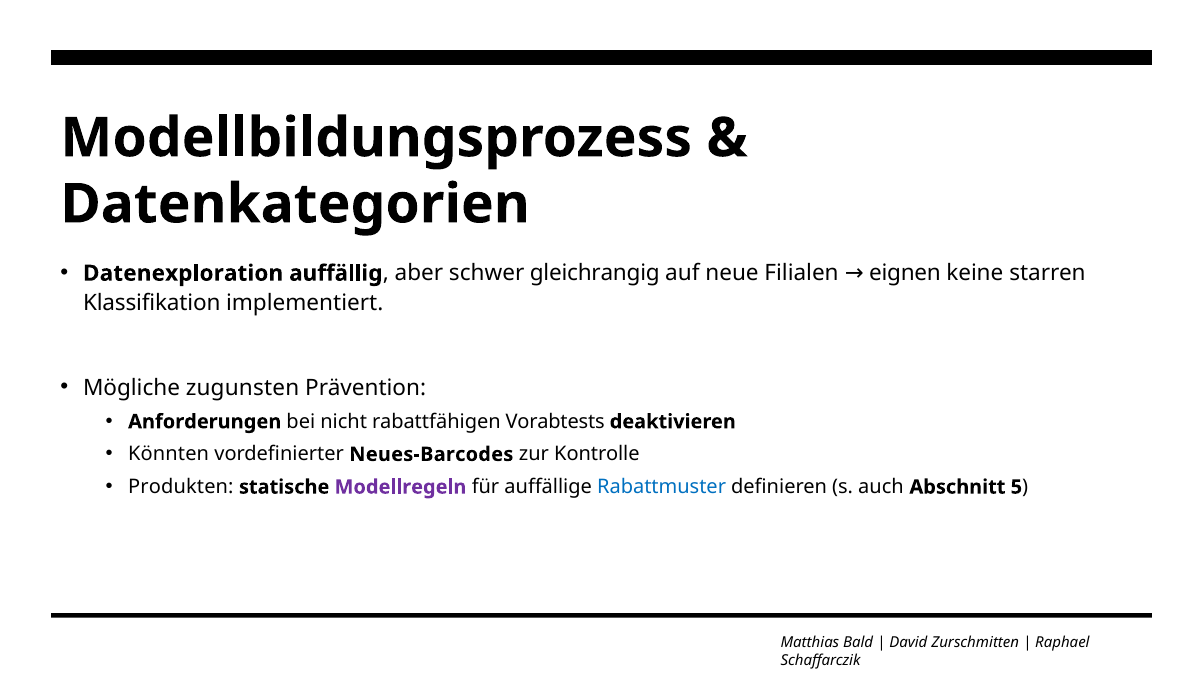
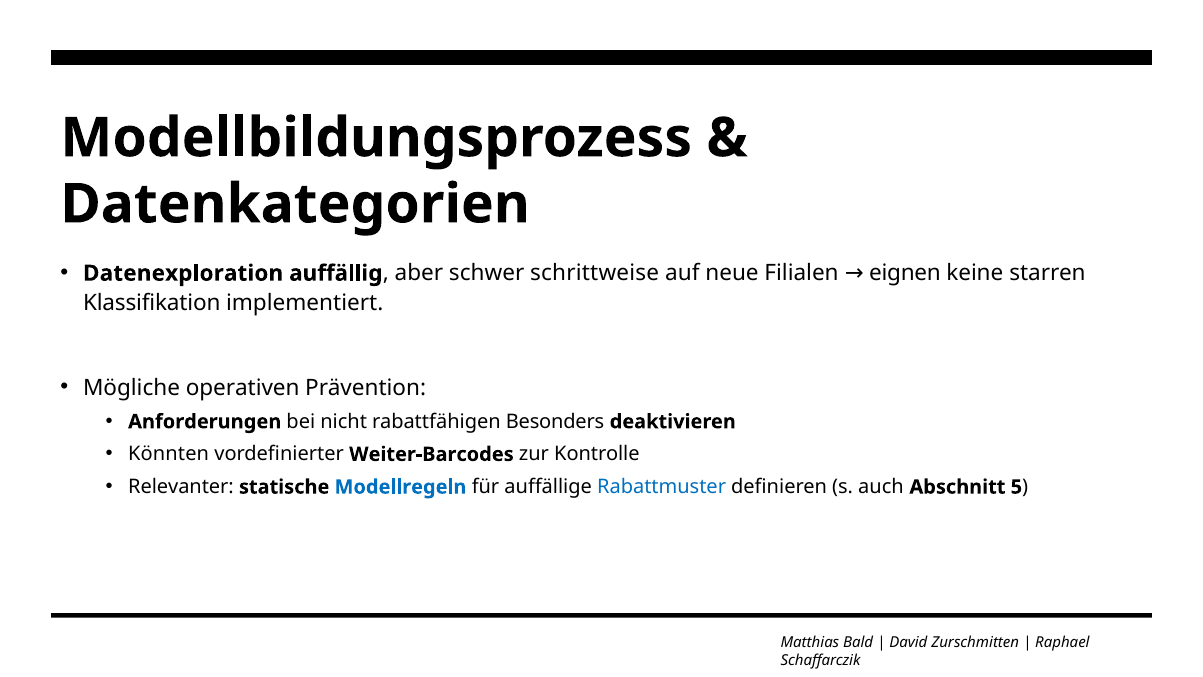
gleichrangig: gleichrangig -> schrittweise
zugunsten: zugunsten -> operativen
Vorabtests: Vorabtests -> Besonders
Neues-Barcodes: Neues-Barcodes -> Weiter-Barcodes
Produkten: Produkten -> Relevanter
Modellregeln colour: purple -> blue
